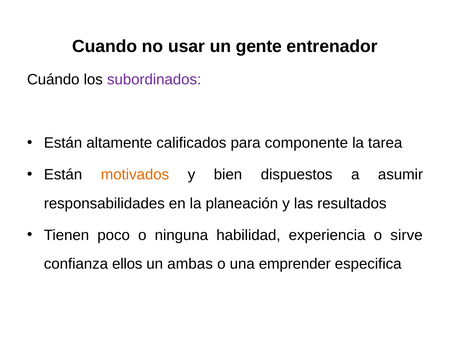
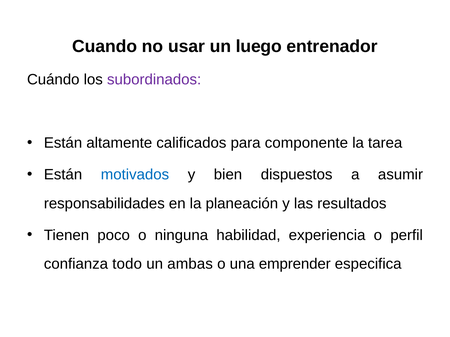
gente: gente -> luego
motivados colour: orange -> blue
sirve: sirve -> perfil
ellos: ellos -> todo
